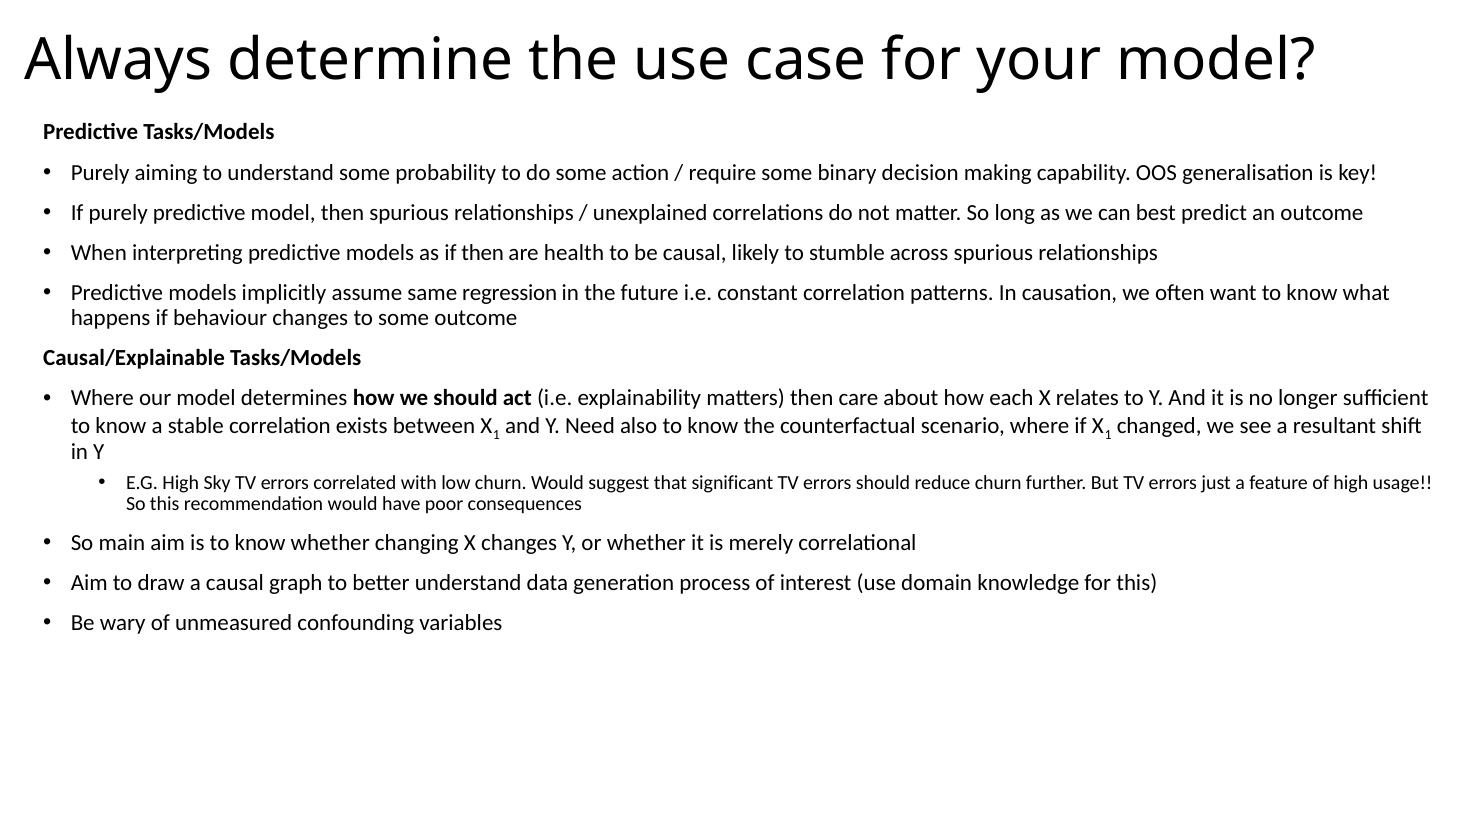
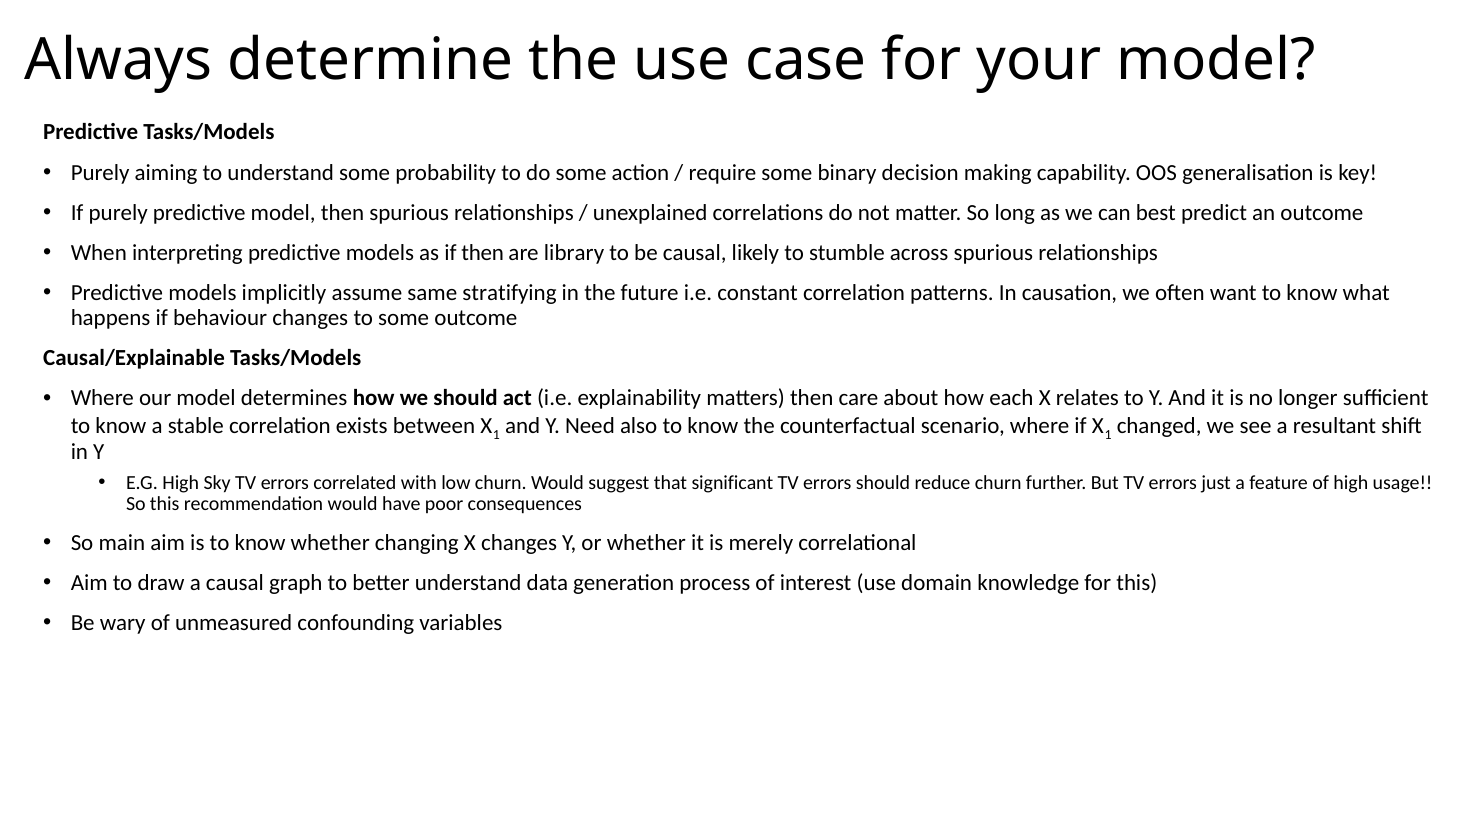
health: health -> library
regression: regression -> stratifying
